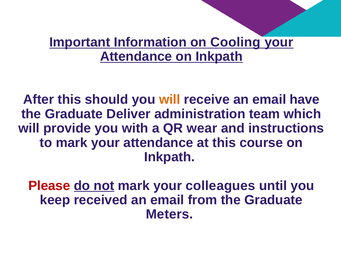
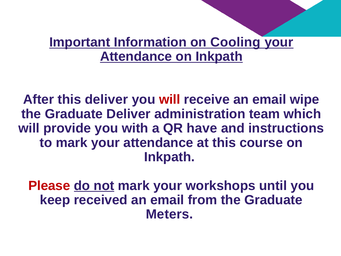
this should: should -> deliver
will at (170, 100) colour: orange -> red
have: have -> wipe
wear: wear -> have
colleagues: colleagues -> workshops
